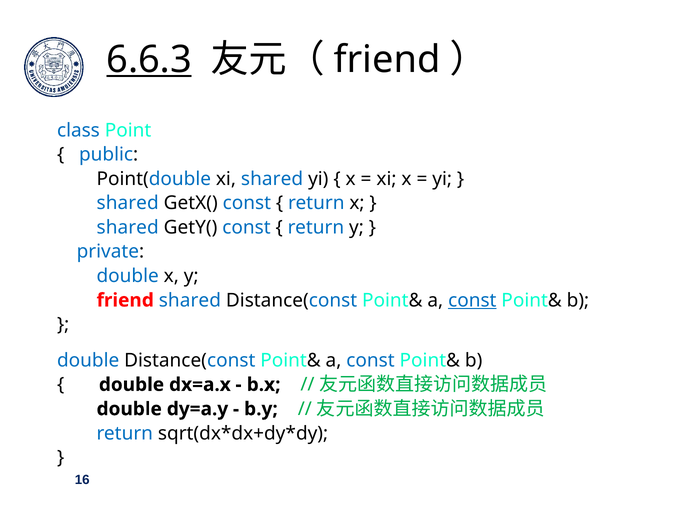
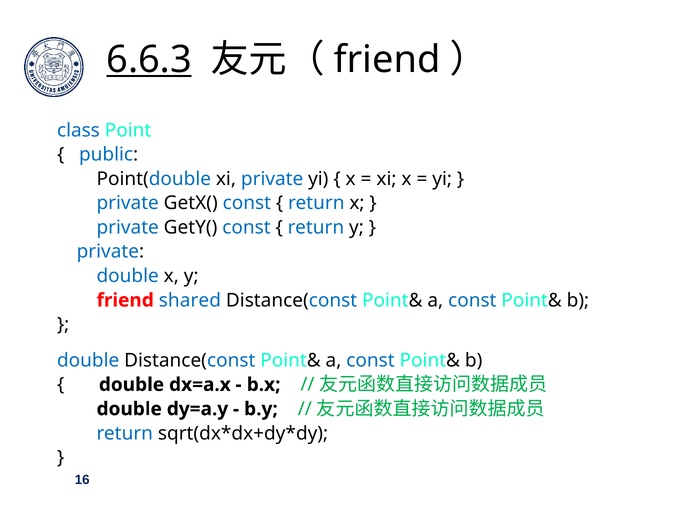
xi shared: shared -> private
shared at (128, 203): shared -> private
shared at (128, 227): shared -> private
const at (472, 300) underline: present -> none
